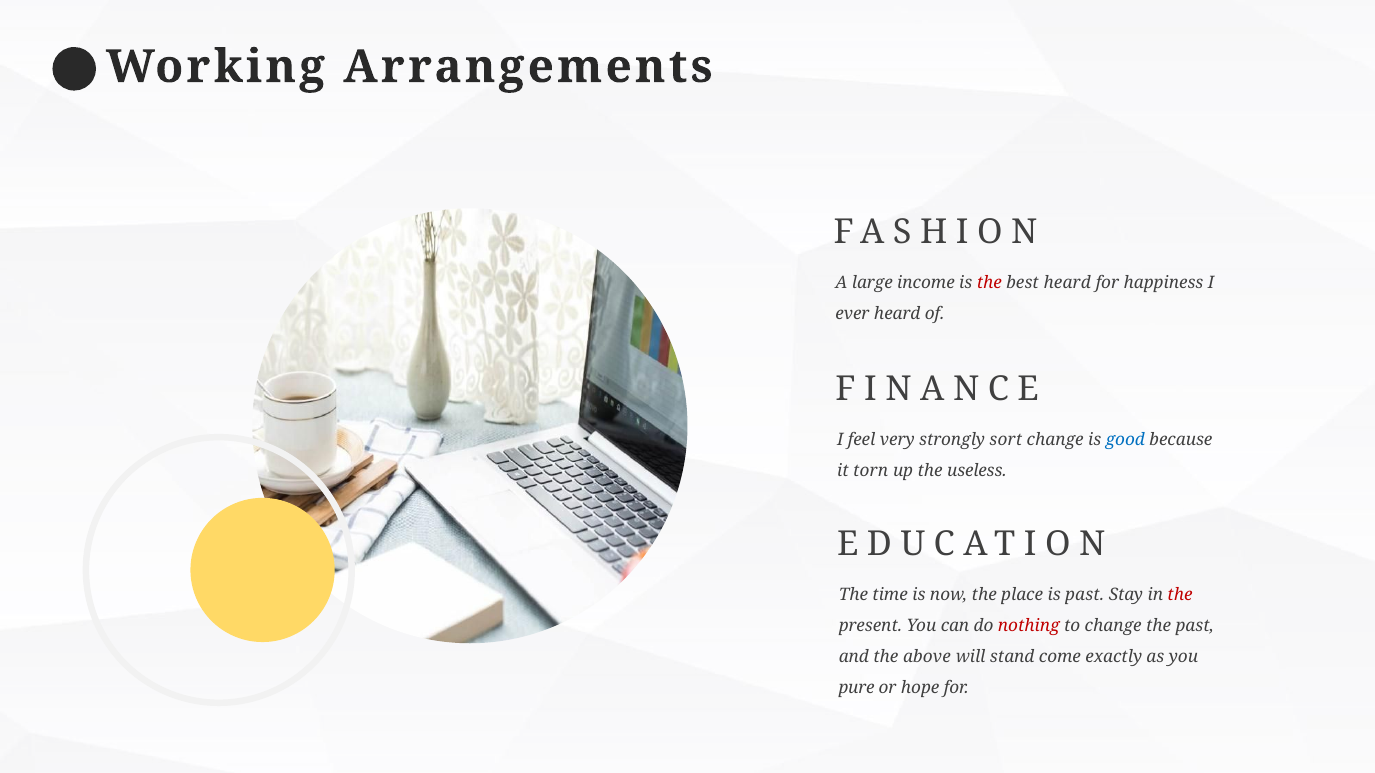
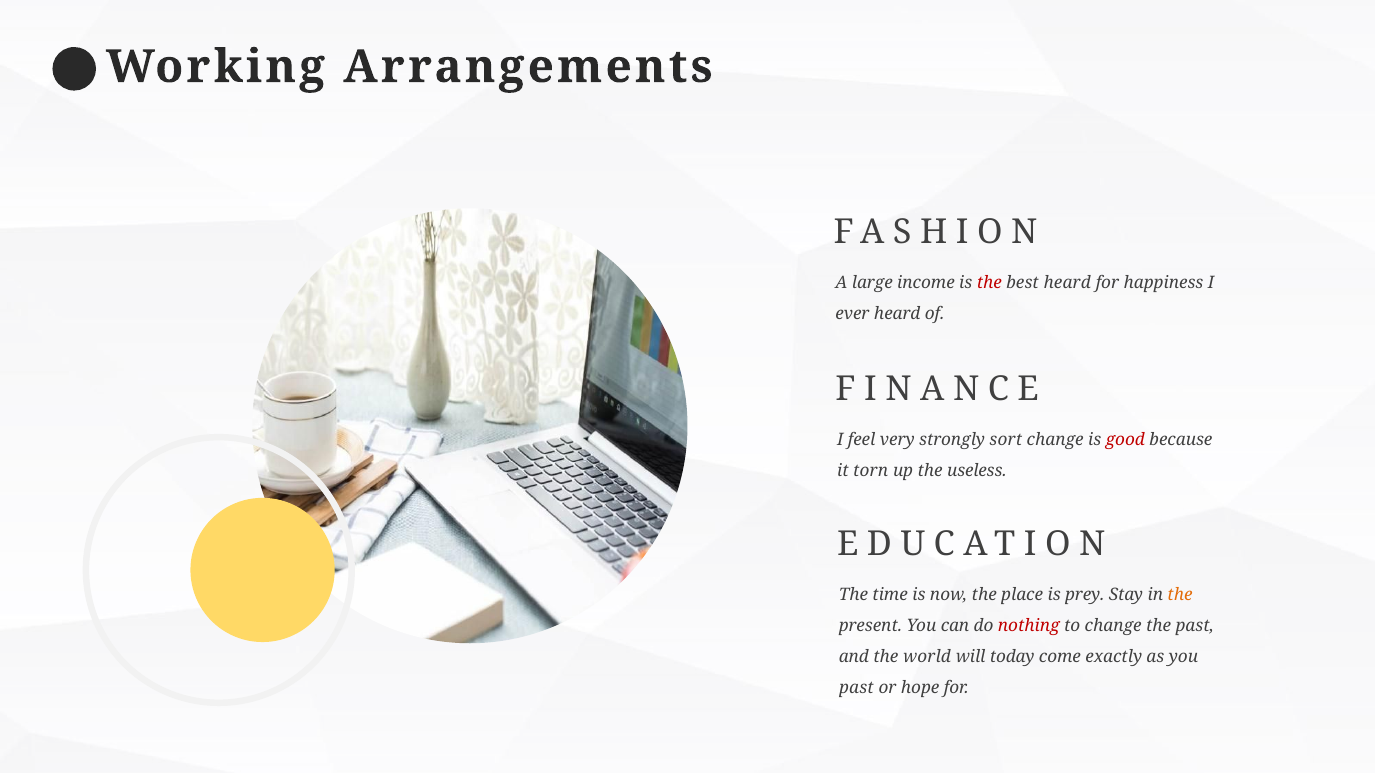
good colour: blue -> red
is past: past -> prey
the at (1180, 595) colour: red -> orange
above: above -> world
stand: stand -> today
pure at (857, 688): pure -> past
